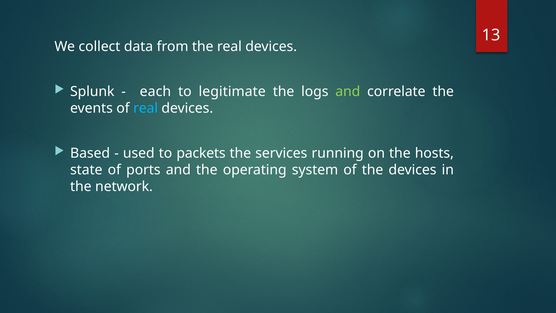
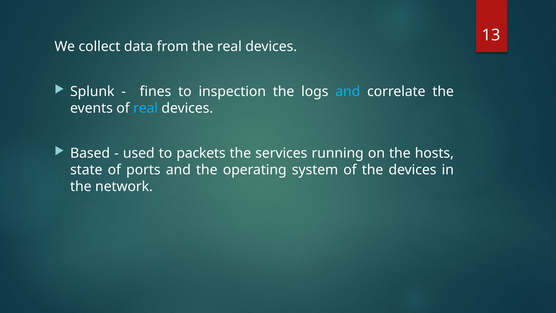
each: each -> fines
legitimate: legitimate -> inspection
and at (348, 92) colour: light green -> light blue
